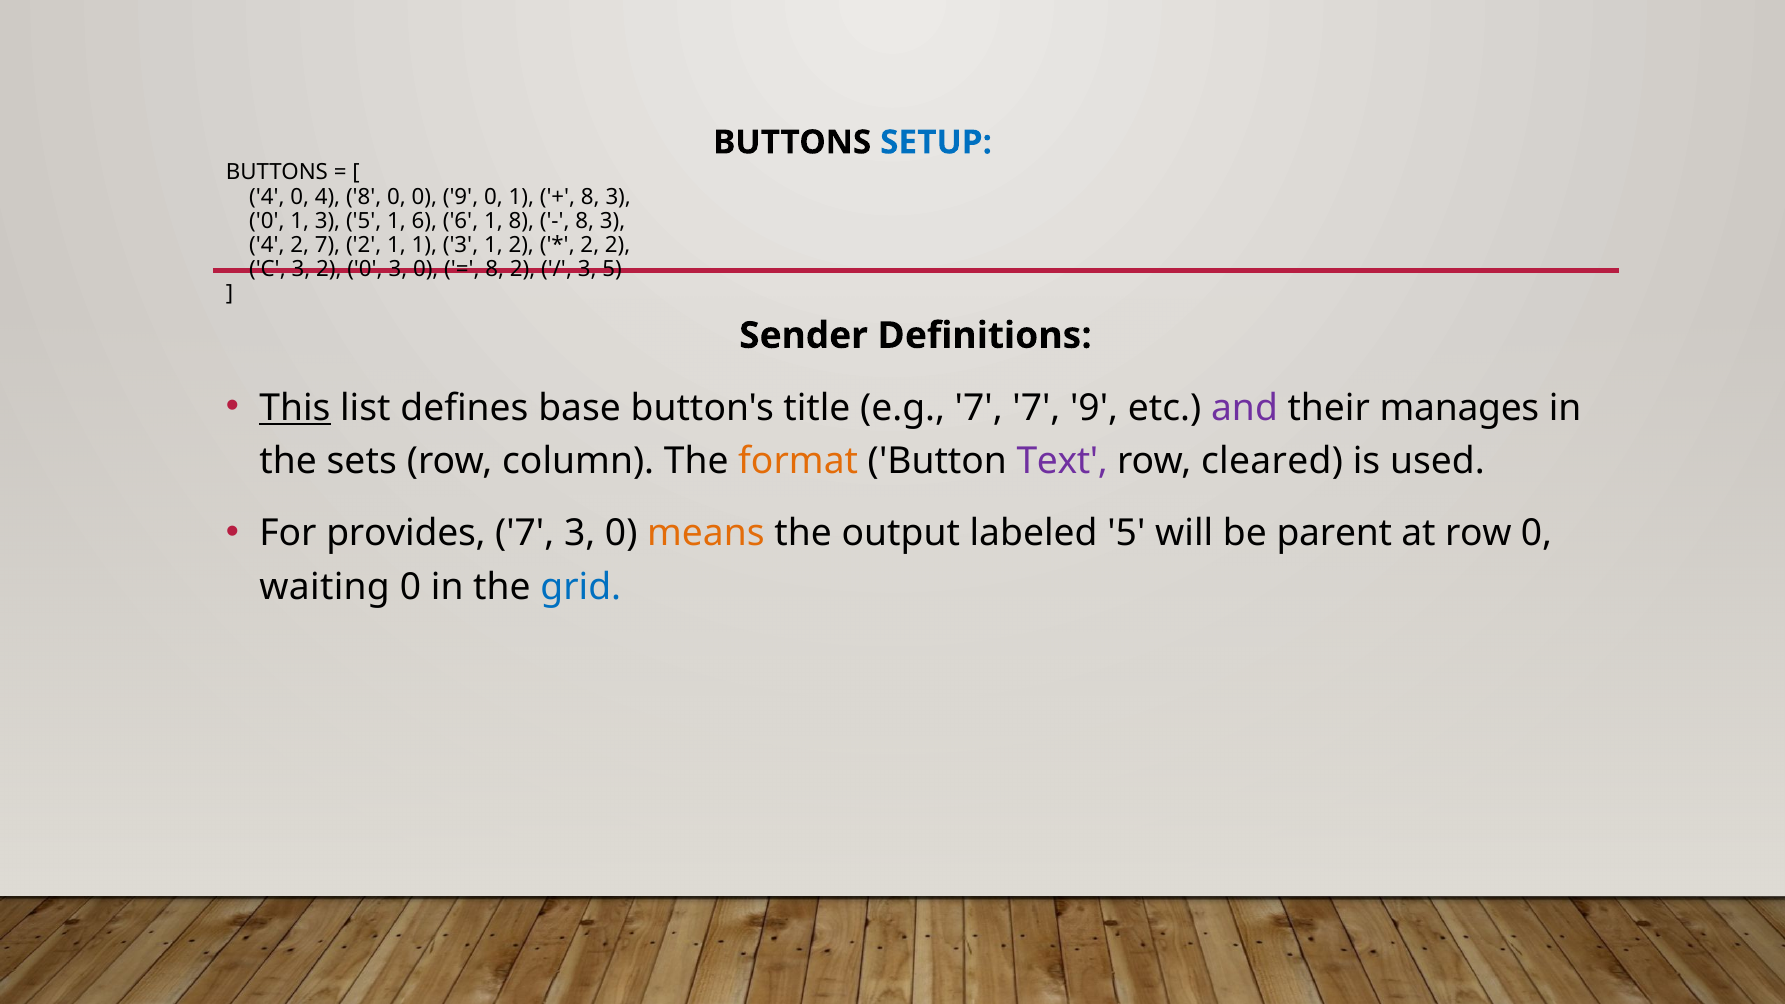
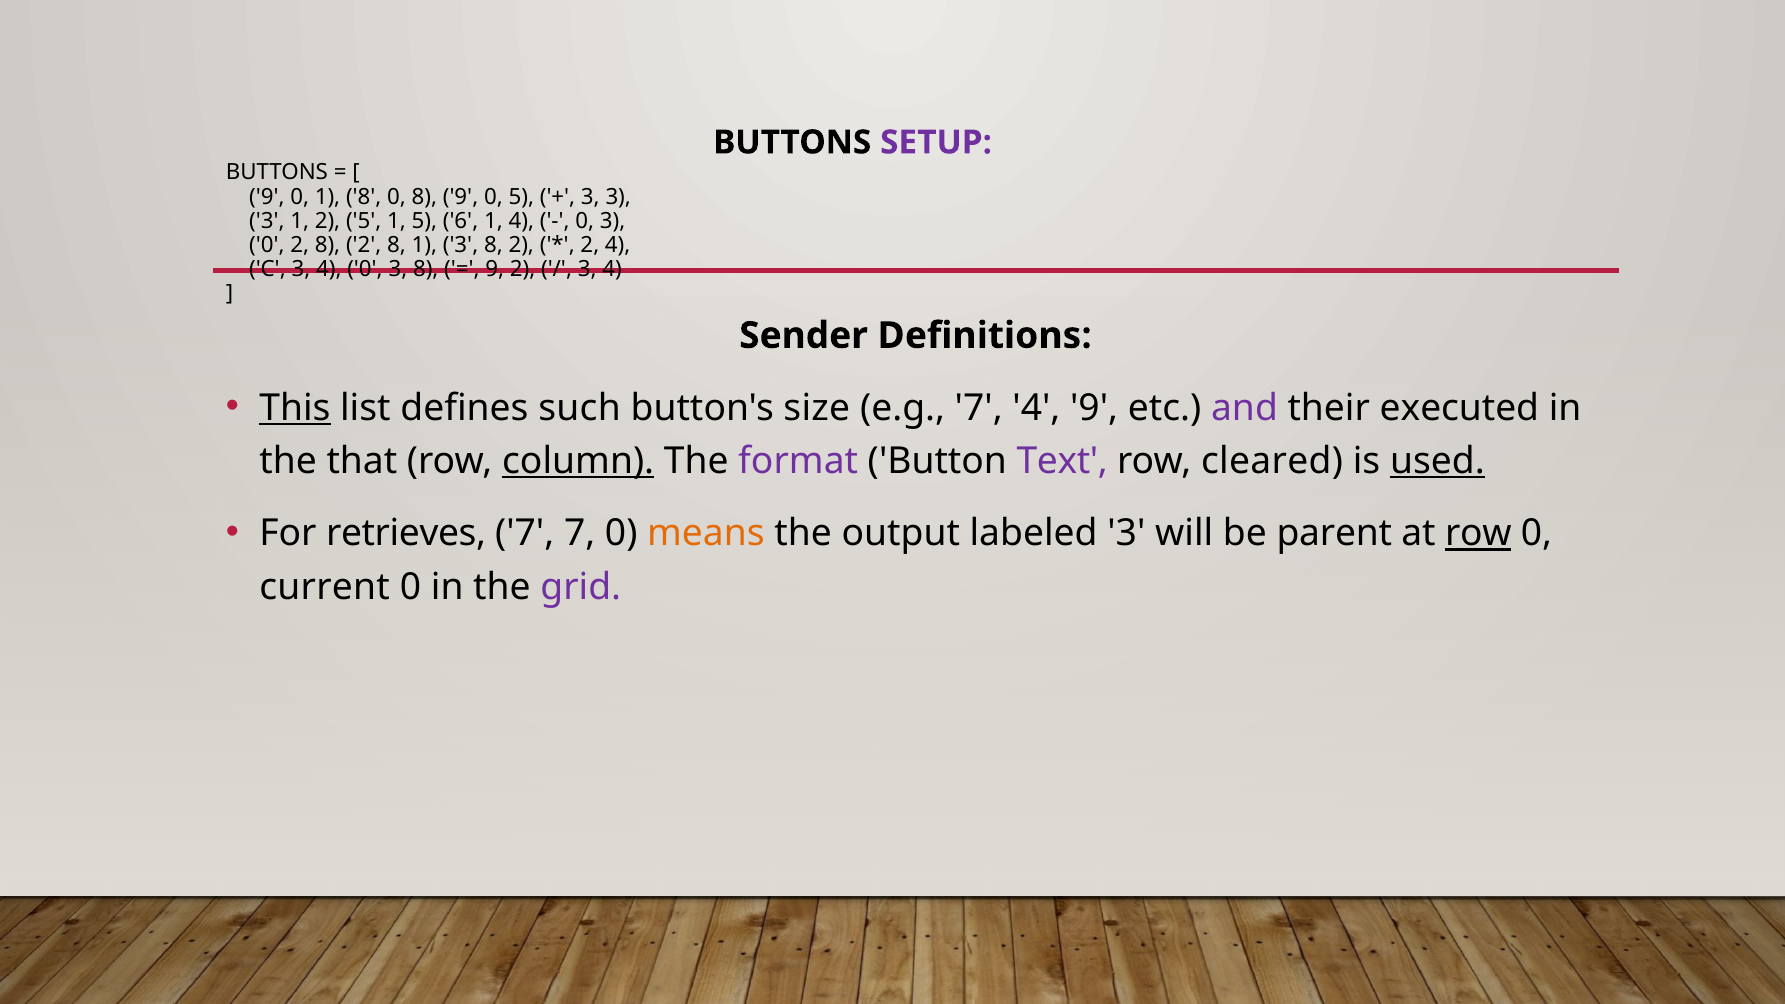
SETUP colour: blue -> purple
4 at (267, 197): 4 -> 9
0 4: 4 -> 1
0 0: 0 -> 8
9 0 1: 1 -> 5
8 at (590, 197): 8 -> 3
0 at (267, 221): 0 -> 3
3 at (327, 221): 3 -> 2
1 6: 6 -> 5
1 8: 8 -> 4
8 at (585, 221): 8 -> 0
4 at (267, 245): 4 -> 0
7 at (327, 245): 7 -> 8
1 at (397, 245): 1 -> 8
1 3 1: 1 -> 8
2 2: 2 -> 4
C 3 2: 2 -> 4
0 3 0: 0 -> 8
8 at (495, 269): 8 -> 9
5 at (612, 269): 5 -> 4
base: base -> such
title: title -> size
7 7: 7 -> 4
manages: manages -> executed
sets: sets -> that
column underline: none -> present
format colour: orange -> purple
used underline: none -> present
provides: provides -> retrieves
7 3: 3 -> 7
labeled 5: 5 -> 3
row at (1478, 533) underline: none -> present
waiting: waiting -> current
grid colour: blue -> purple
